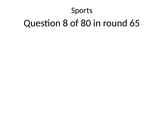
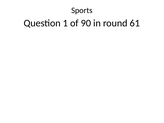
8: 8 -> 1
80: 80 -> 90
65: 65 -> 61
